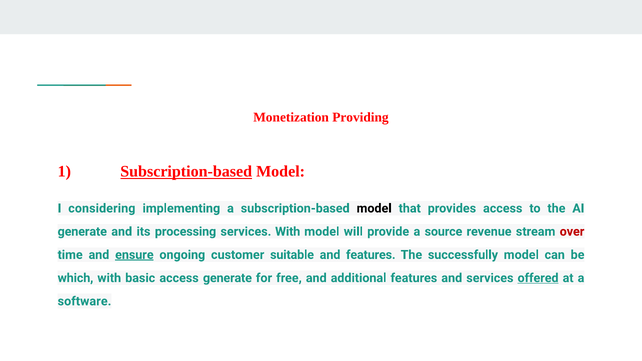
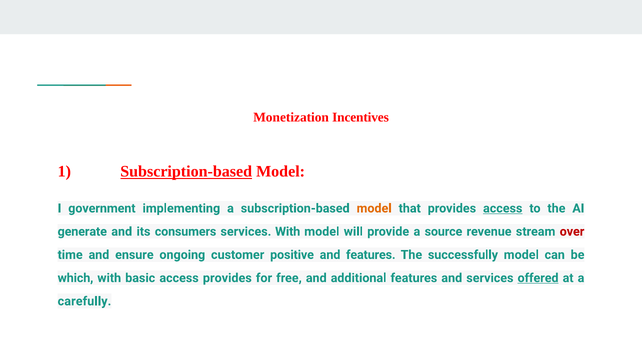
Providing: Providing -> Incentives
considering: considering -> government
model at (374, 208) colour: black -> orange
access at (503, 208) underline: none -> present
processing: processing -> consumers
ensure underline: present -> none
suitable: suitable -> positive
access generate: generate -> provides
software: software -> carefully
